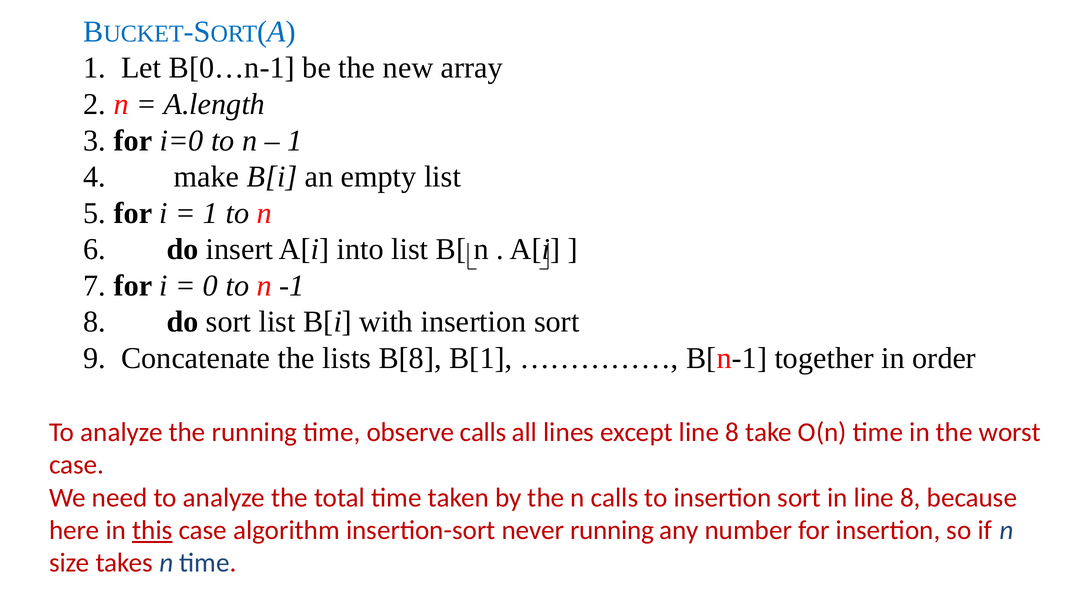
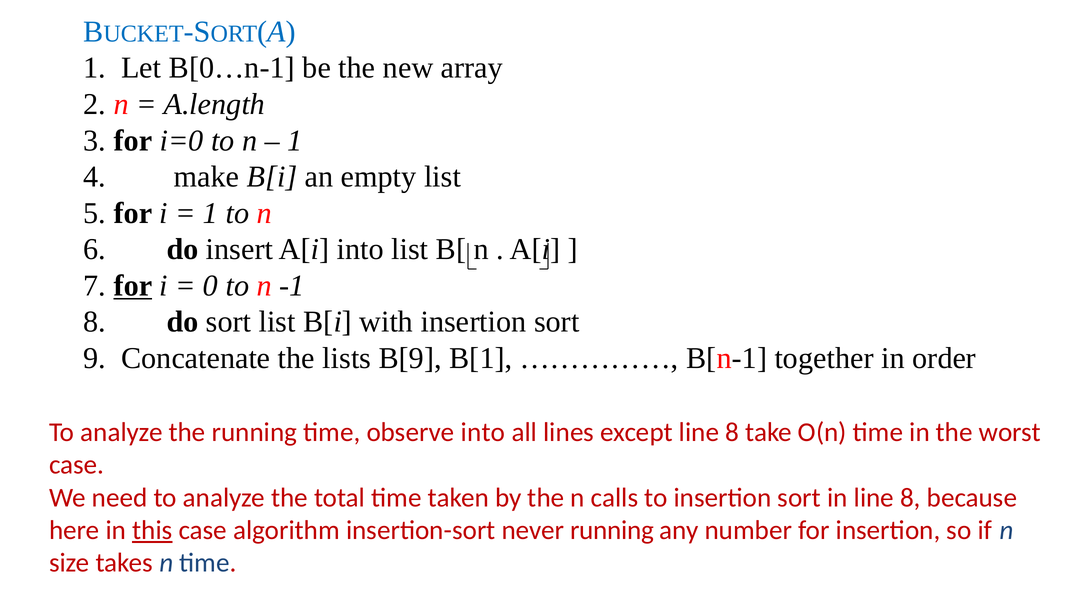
for at (133, 285) underline: none -> present
B[8: B[8 -> B[9
observe calls: calls -> into
